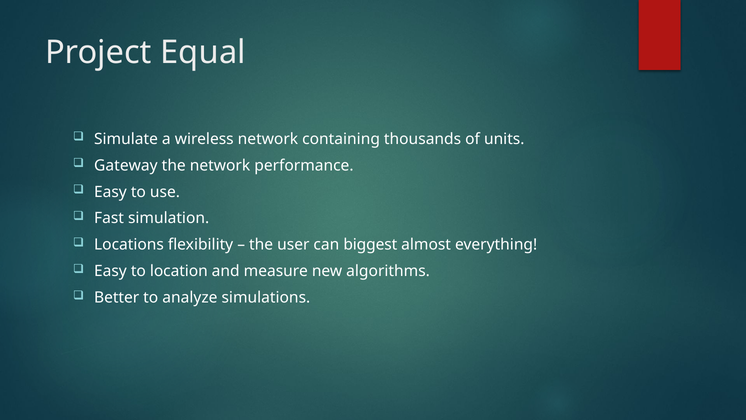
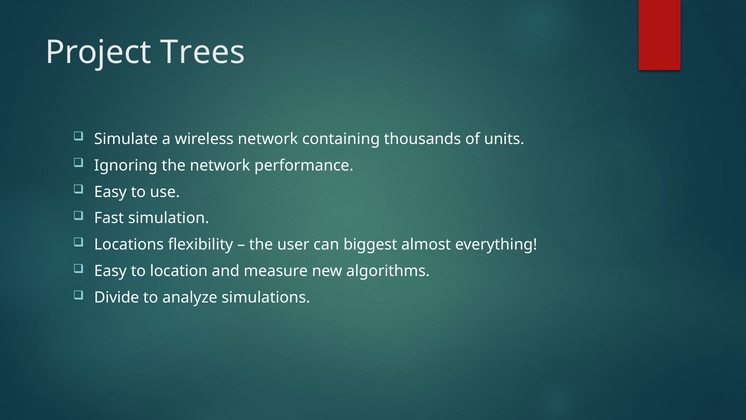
Equal: Equal -> Trees
Gateway: Gateway -> Ignoring
Better: Better -> Divide
